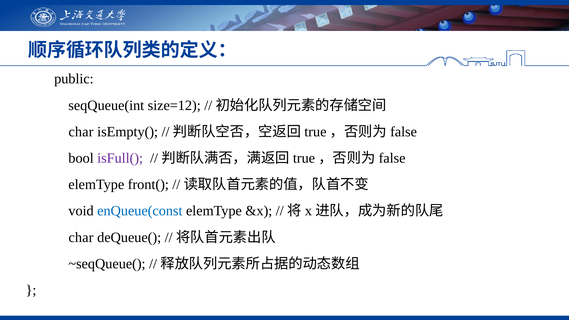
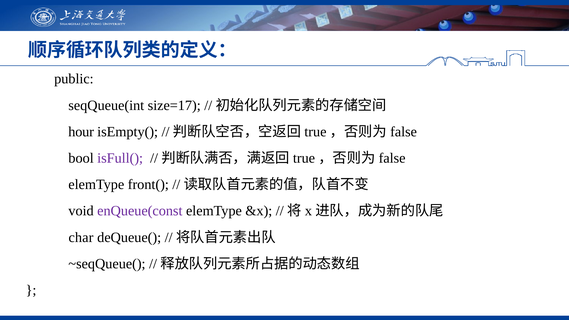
size=12: size=12 -> size=17
char at (81, 132): char -> hour
enQueue(const colour: blue -> purple
